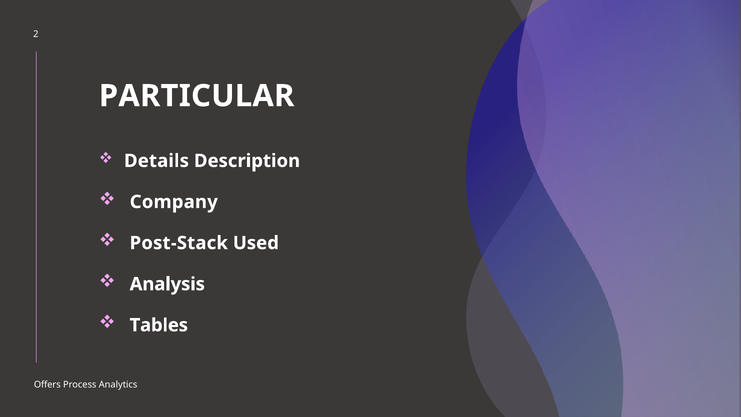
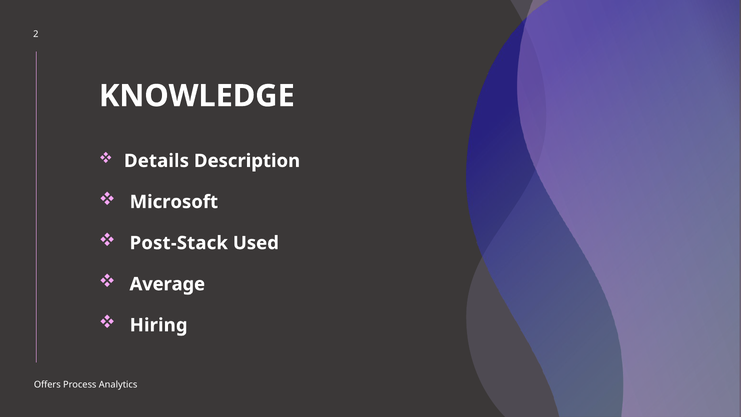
PARTICULAR: PARTICULAR -> KNOWLEDGE
Company: Company -> Microsoft
Analysis: Analysis -> Average
Tables: Tables -> Hiring
